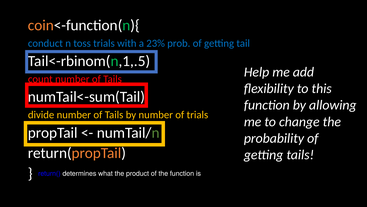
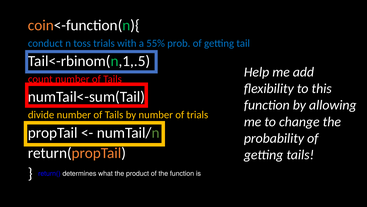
23%: 23% -> 55%
